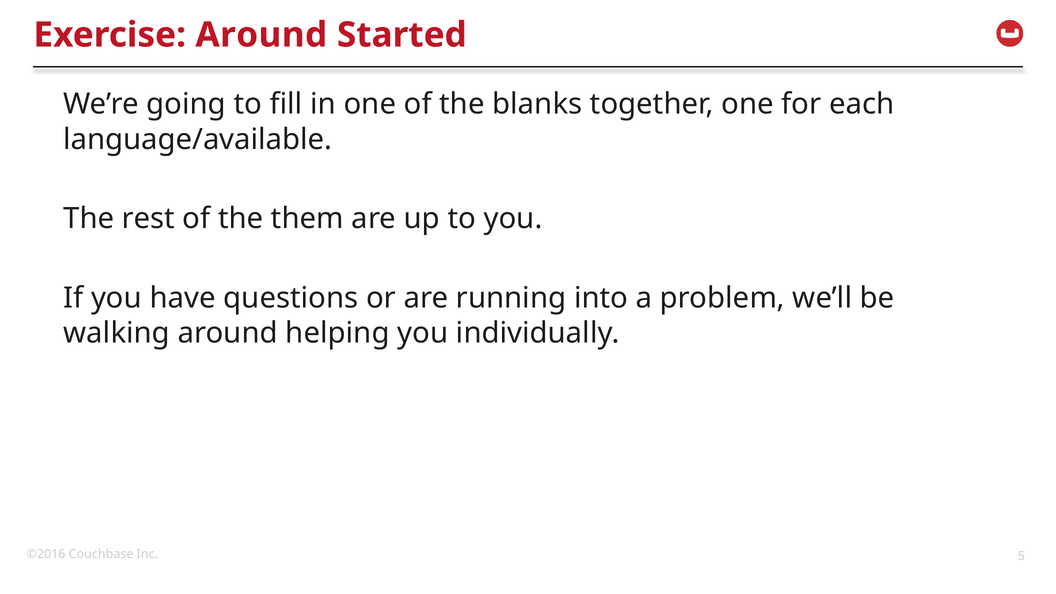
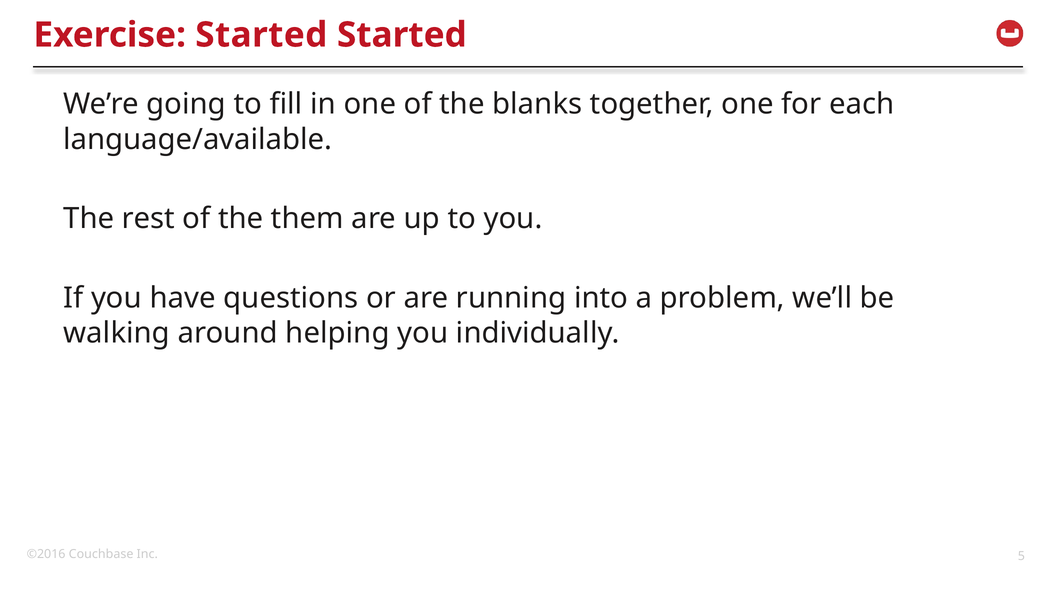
Exercise Around: Around -> Started
